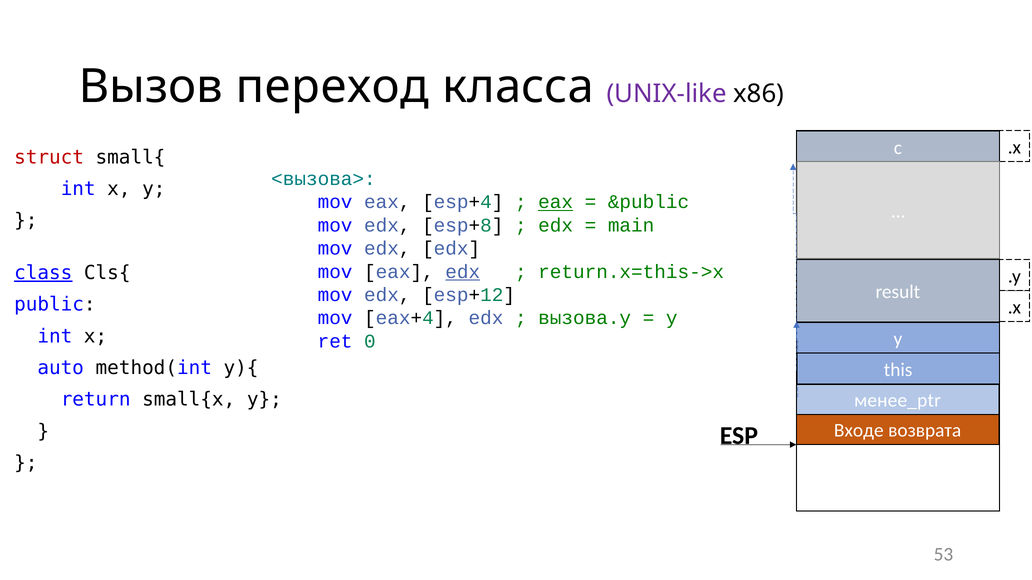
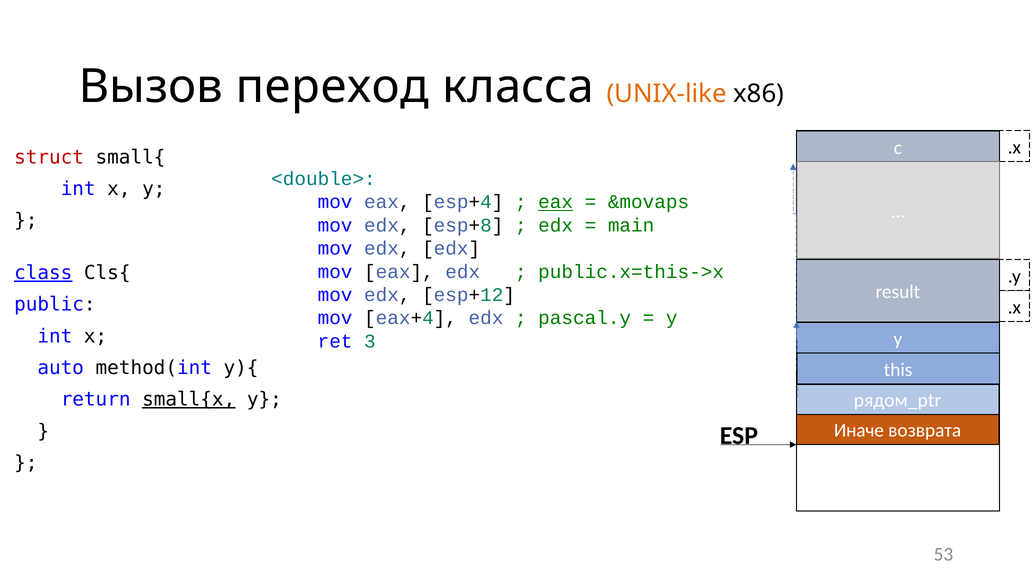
UNIX-like colour: purple -> orange
<вызова>: <вызова> -> <double>
&public: &public -> &movaps
edx at (463, 272) underline: present -> none
return.x=this->x: return.x=this->x -> public.x=this->x
вызова.y: вызова.y -> pascal.y
0: 0 -> 3
small{x underline: none -> present
менее_ptr: менее_ptr -> рядом_ptr
Входе: Входе -> Иначе
